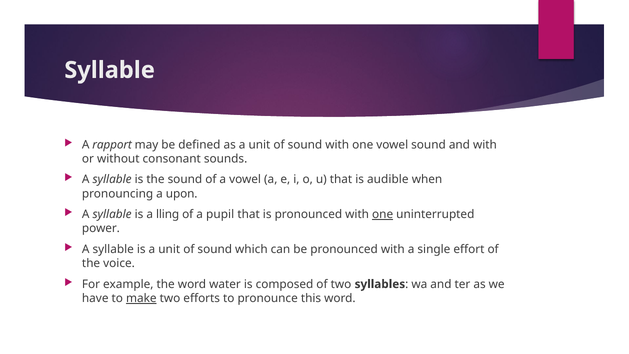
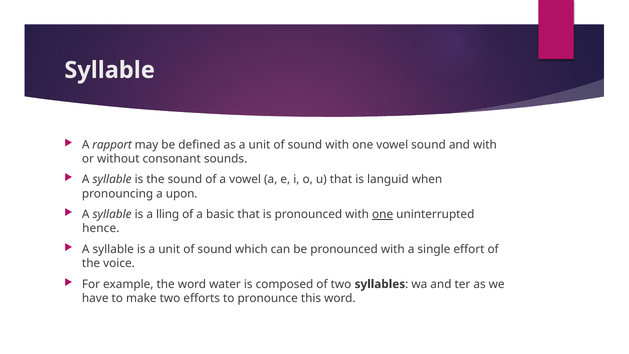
audible: audible -> languid
pupil: pupil -> basic
power: power -> hence
make underline: present -> none
